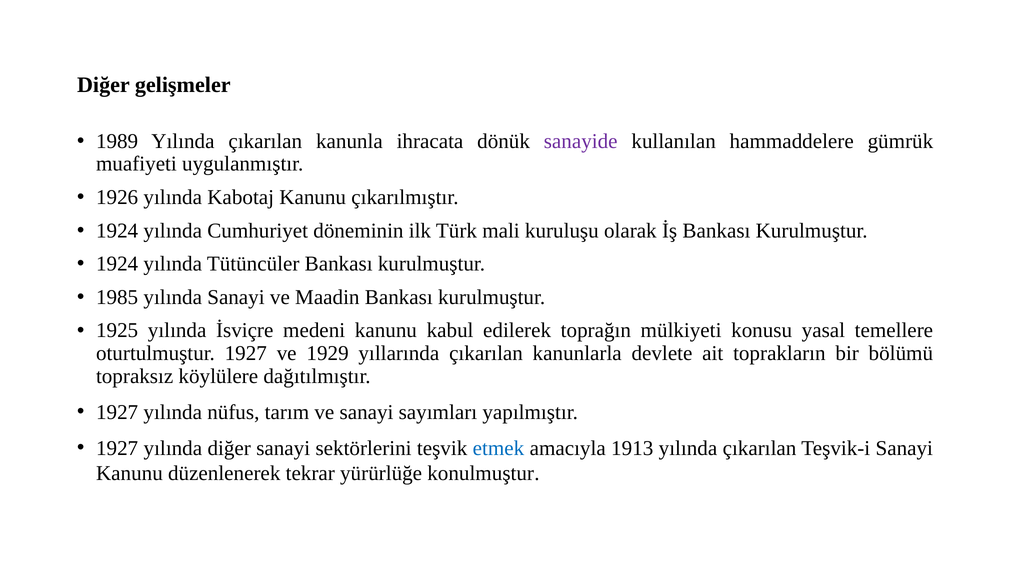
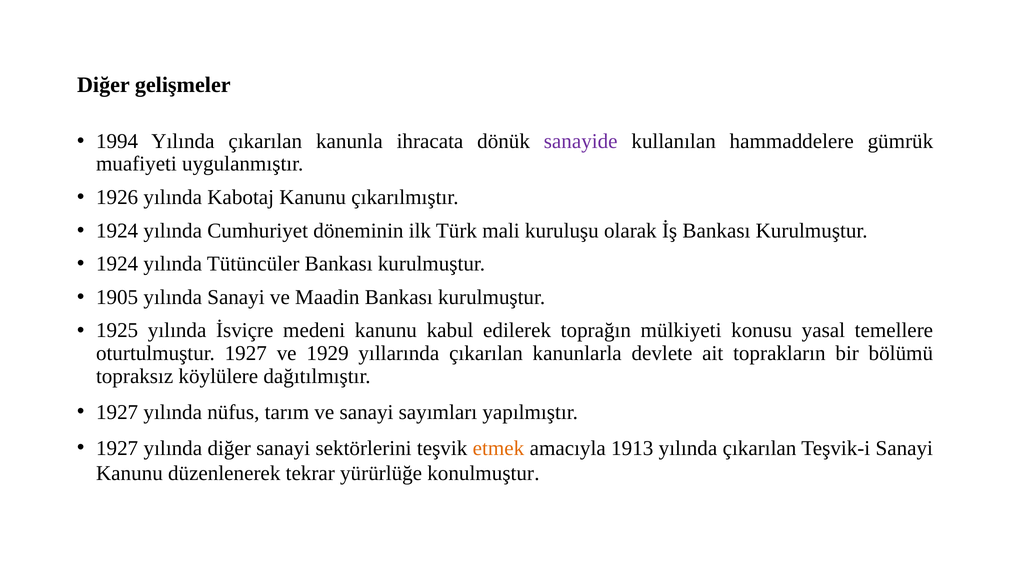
1989: 1989 -> 1994
1985: 1985 -> 1905
etmek colour: blue -> orange
